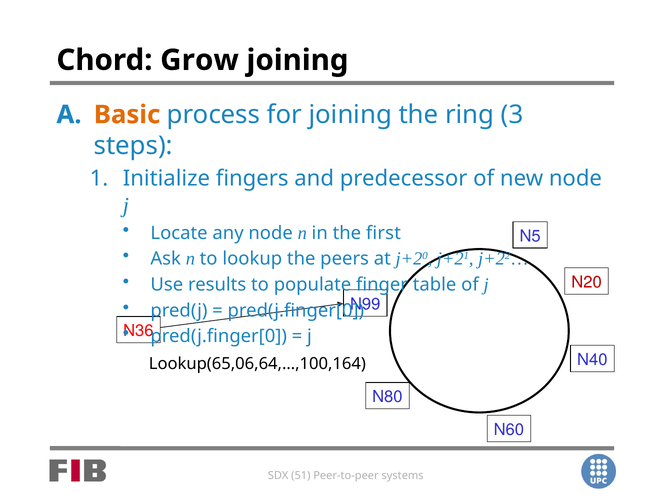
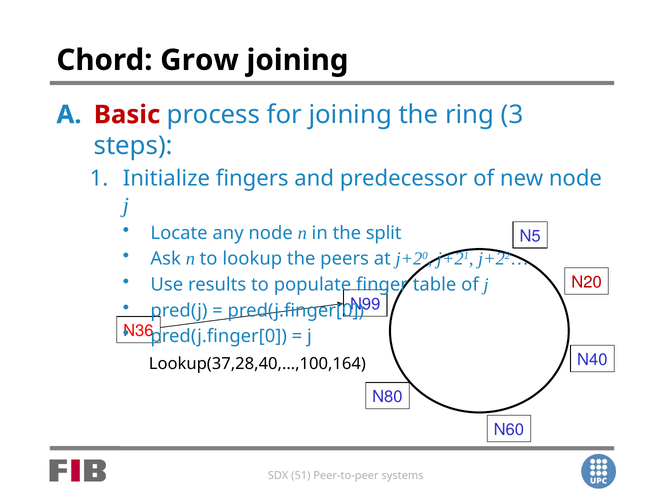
Basic colour: orange -> red
first: first -> split
Lookup(65,06,64,…,100,164: Lookup(65,06,64,…,100,164 -> Lookup(37,28,40,…,100,164
